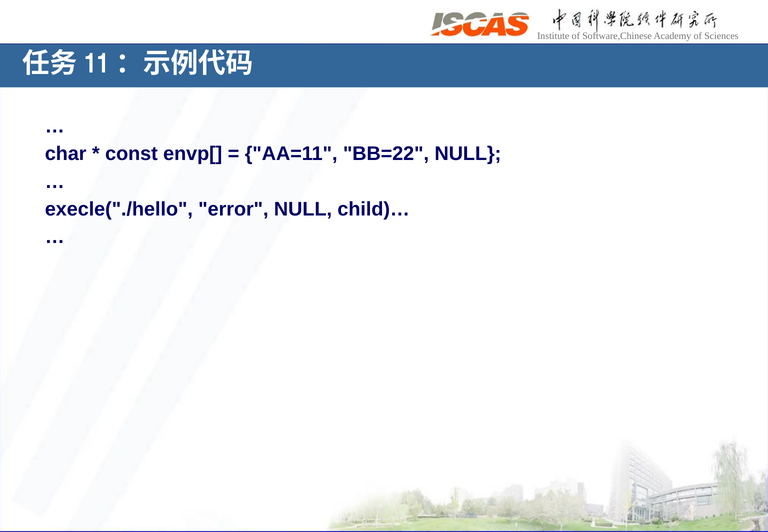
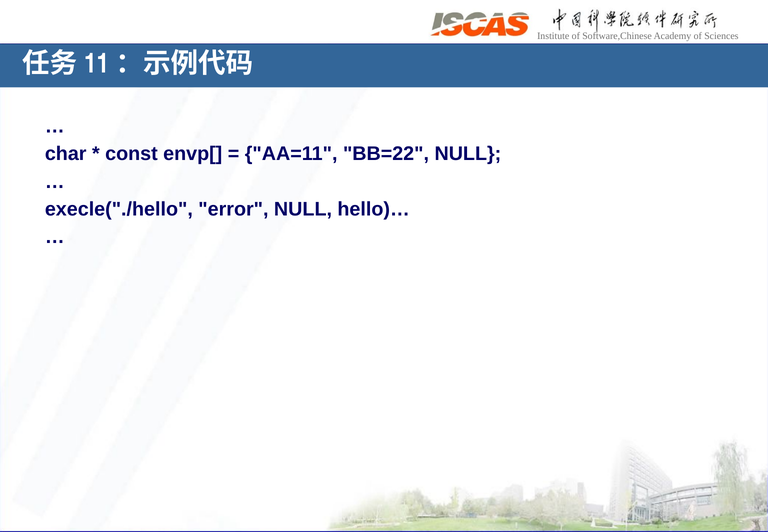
child)…: child)… -> hello)…
